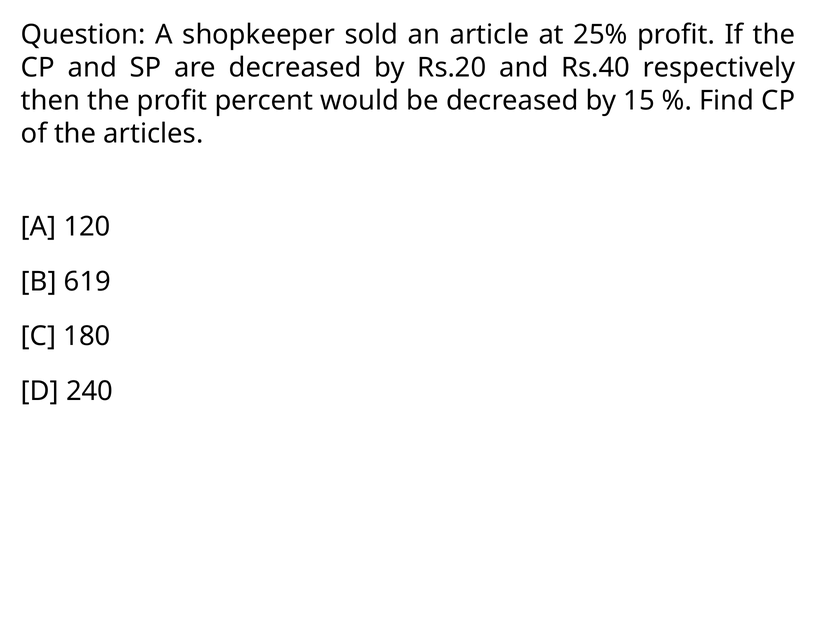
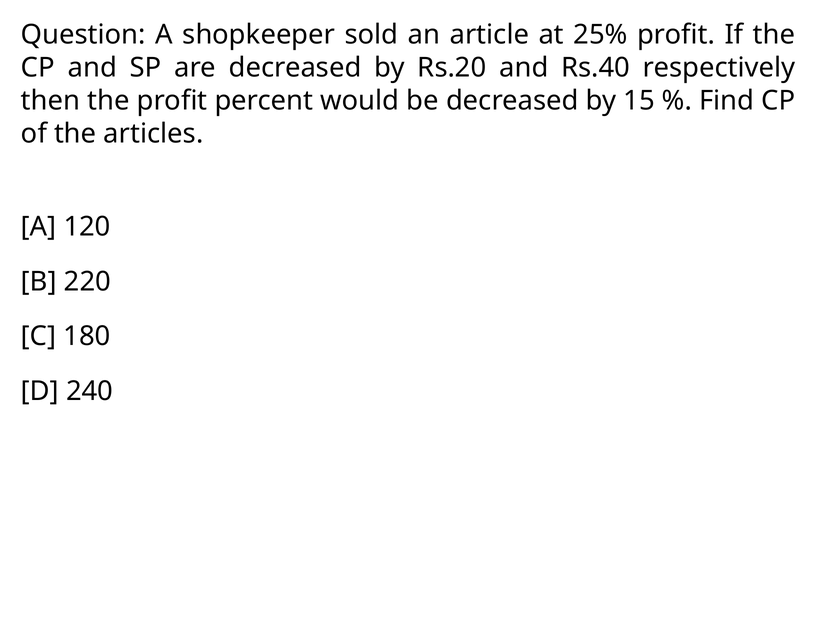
619: 619 -> 220
